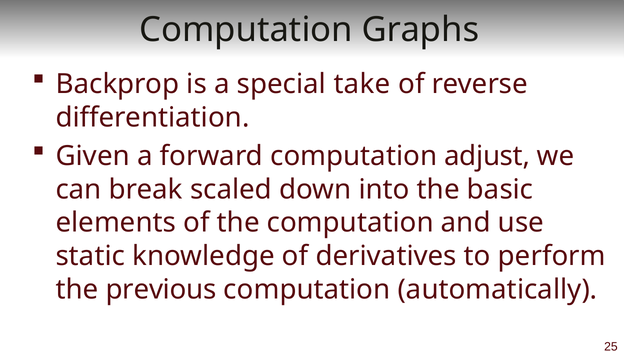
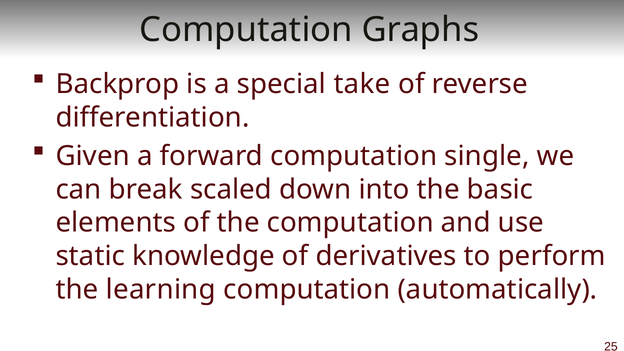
adjust: adjust -> single
previous: previous -> learning
